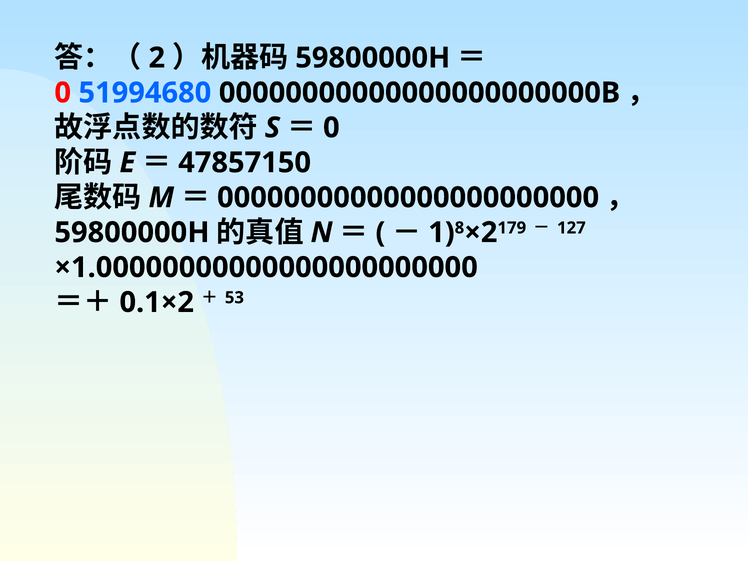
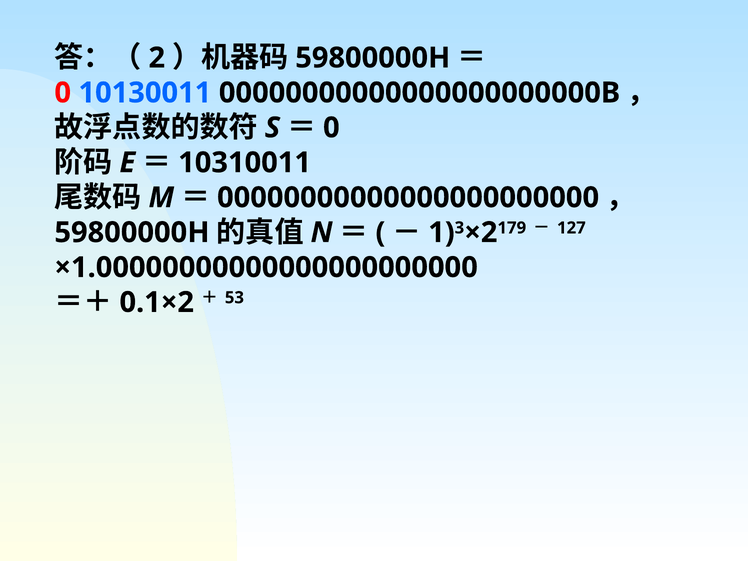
51994680: 51994680 -> 10130011
47857150: 47857150 -> 10310011
8: 8 -> 3
